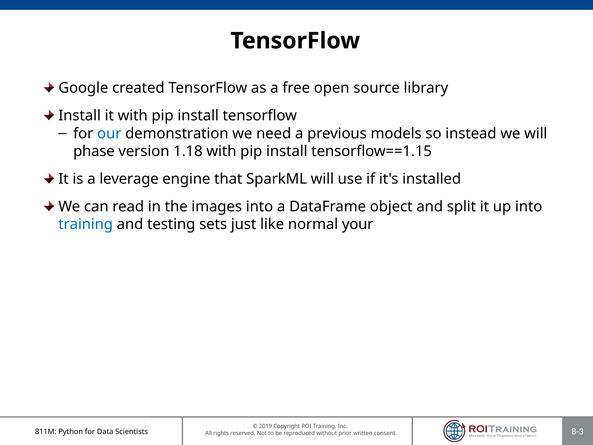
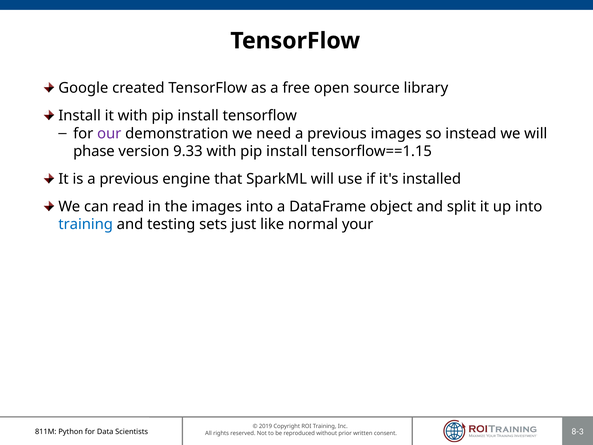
our colour: blue -> purple
previous models: models -> images
1.18: 1.18 -> 9.33
is a leverage: leverage -> previous
